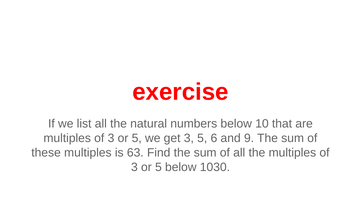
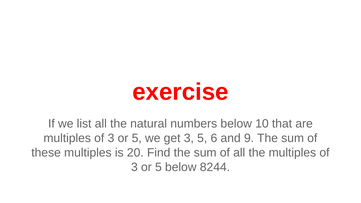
63: 63 -> 20
1030: 1030 -> 8244
